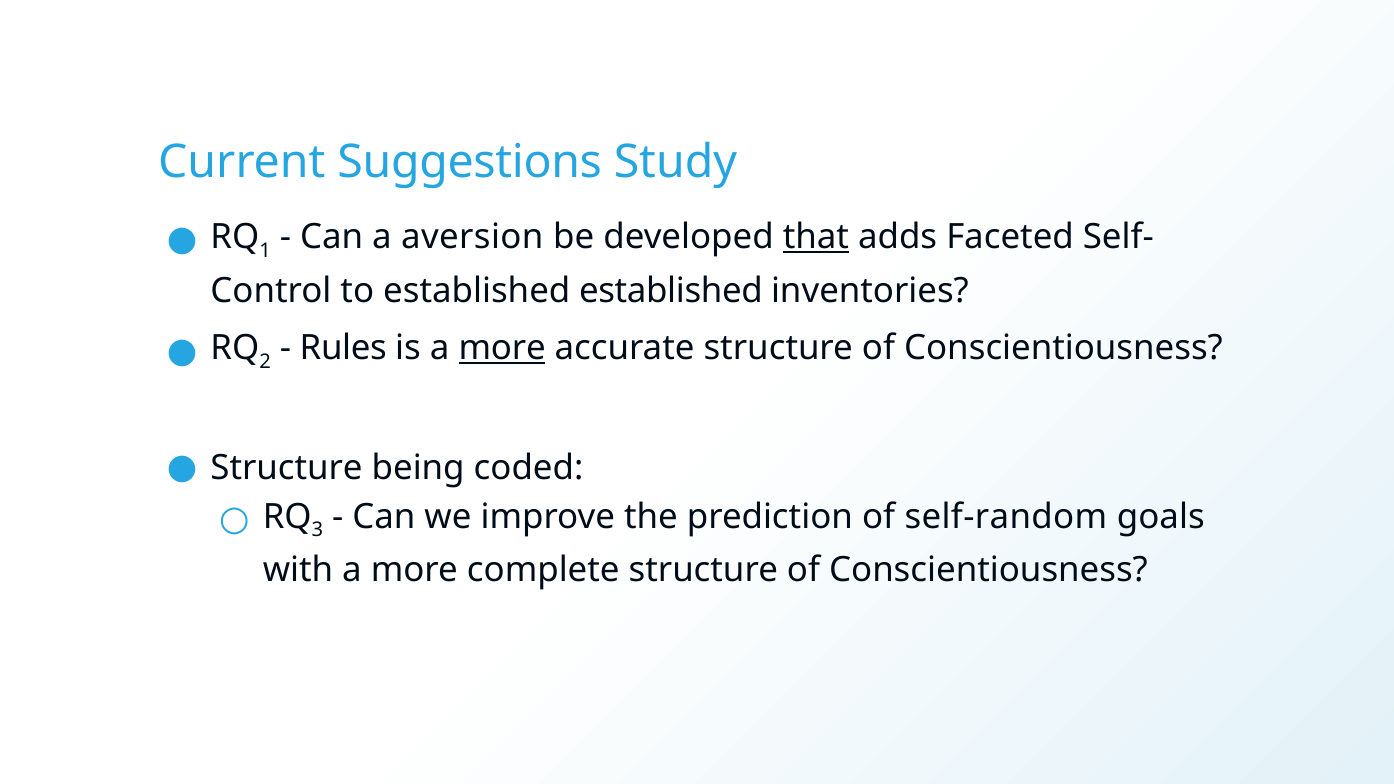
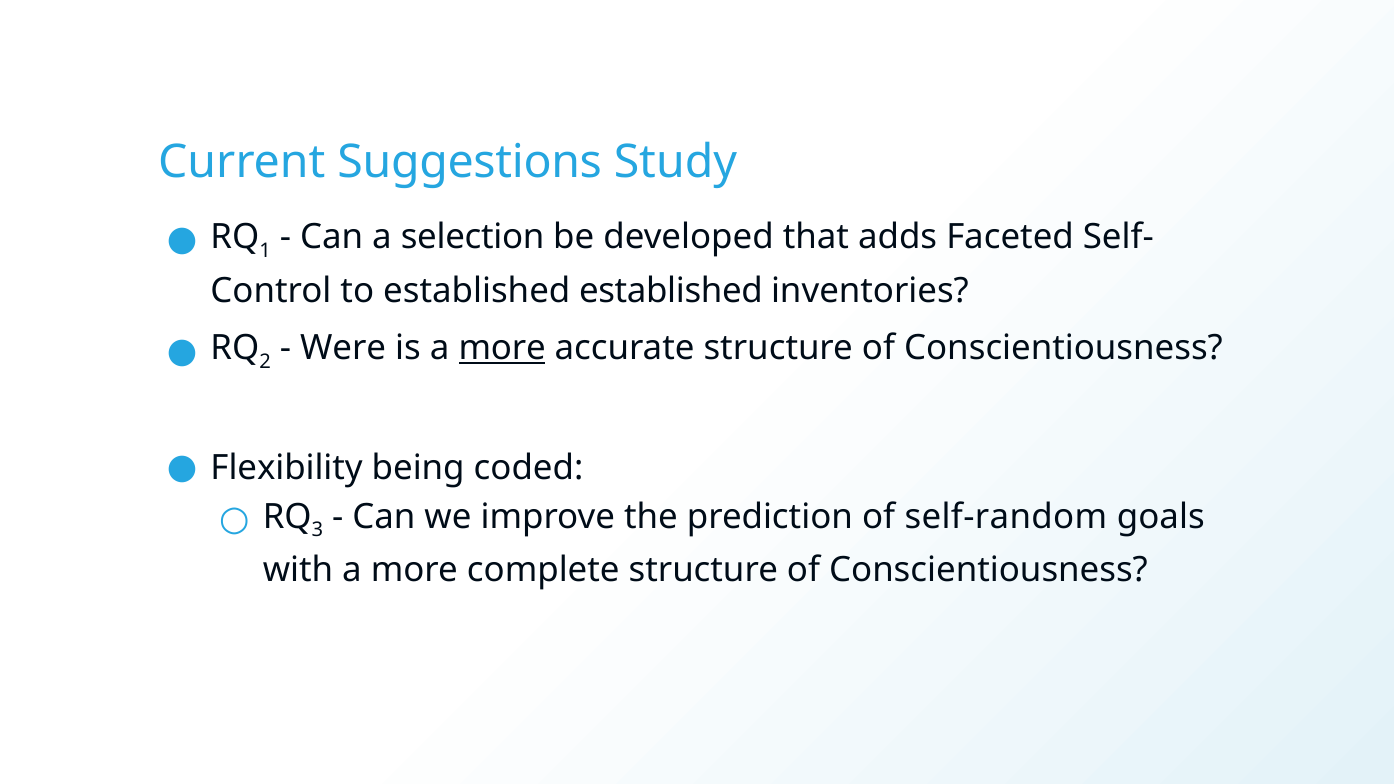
aversion: aversion -> selection
that underline: present -> none
Rules: Rules -> Were
Structure at (287, 468): Structure -> Flexibility
